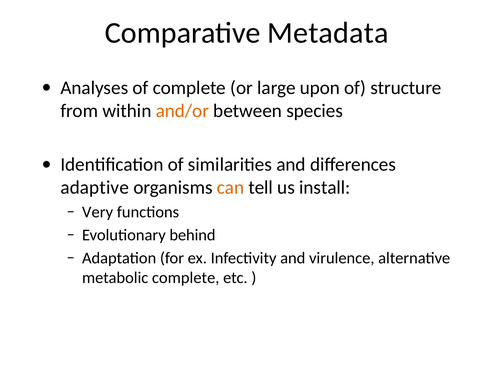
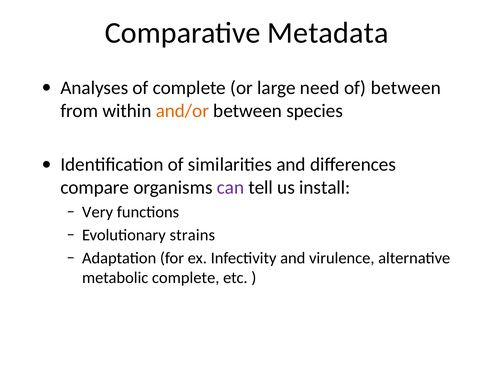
upon: upon -> need
of structure: structure -> between
adaptive: adaptive -> compare
can colour: orange -> purple
behind: behind -> strains
